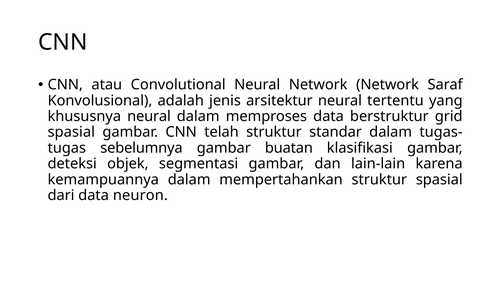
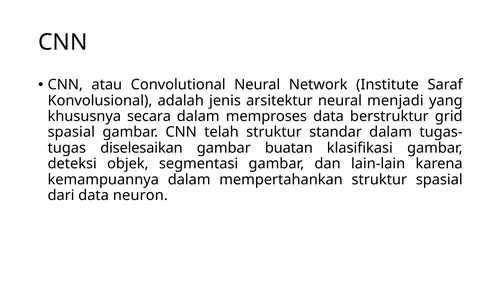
Network Network: Network -> Institute
tertentu: tertentu -> menjadi
khususnya neural: neural -> secara
sebelumnya: sebelumnya -> diselesaikan
